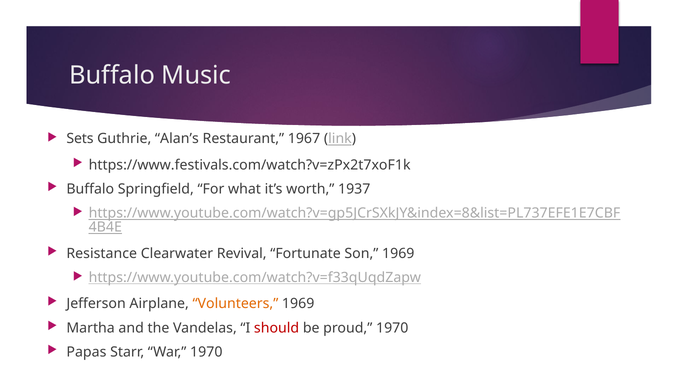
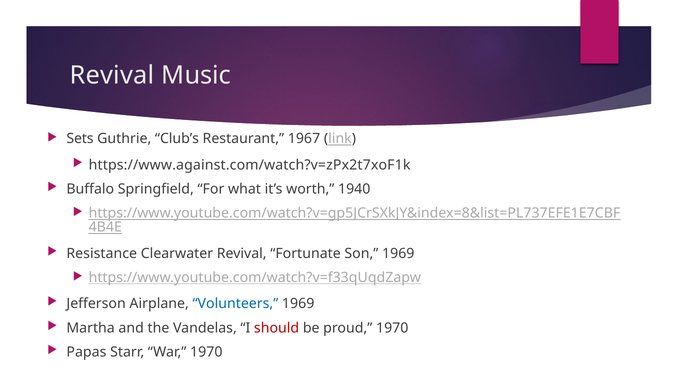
Buffalo at (112, 76): Buffalo -> Revival
Alan’s: Alan’s -> Club’s
https://www.festivals.com/watch?v=zPx2t7xoF1k: https://www.festivals.com/watch?v=zPx2t7xoF1k -> https://www.against.com/watch?v=zPx2t7xoF1k
1937: 1937 -> 1940
Volunteers colour: orange -> blue
